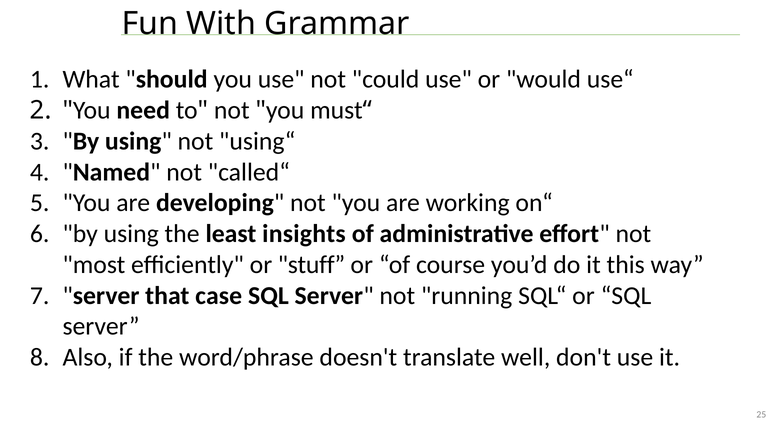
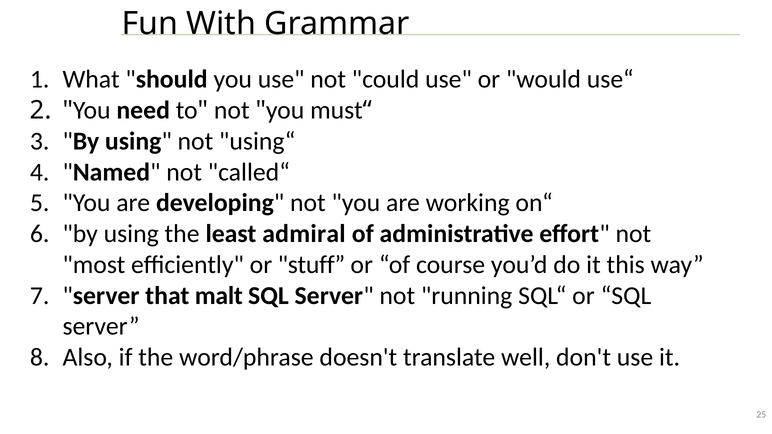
insights: insights -> admiral
case: case -> malt
